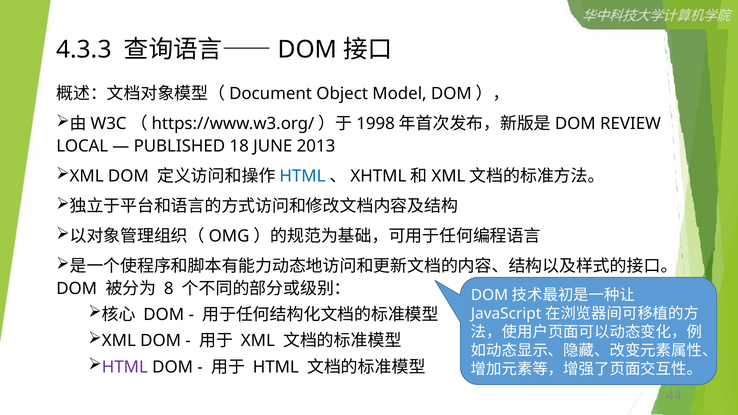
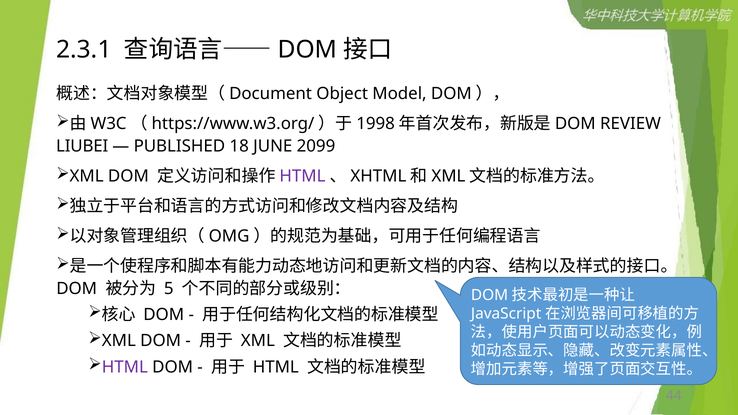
4.3.3: 4.3.3 -> 2.3.1
LOCAL: LOCAL -> LIUBEI
2013: 2013 -> 2099
HTML at (302, 176) colour: blue -> purple
8: 8 -> 5
